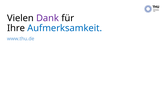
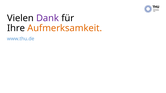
Aufmerksamkeit colour: blue -> orange
